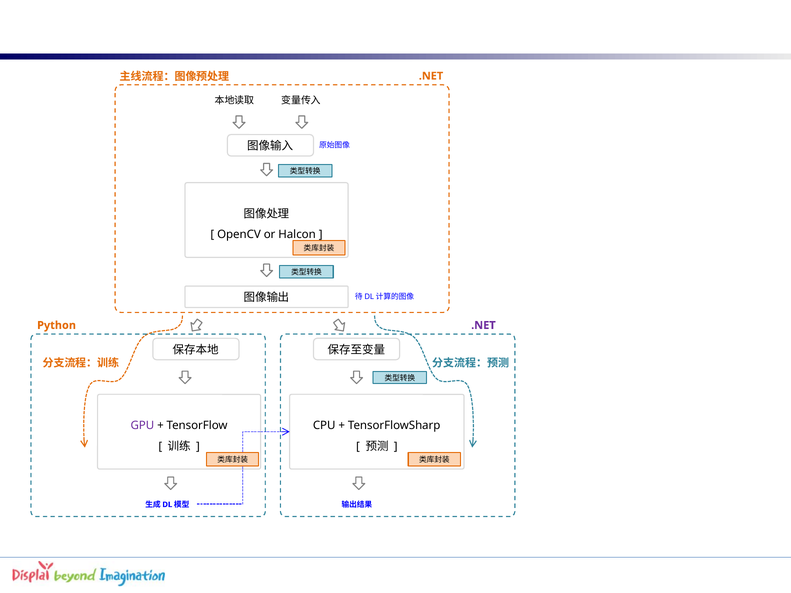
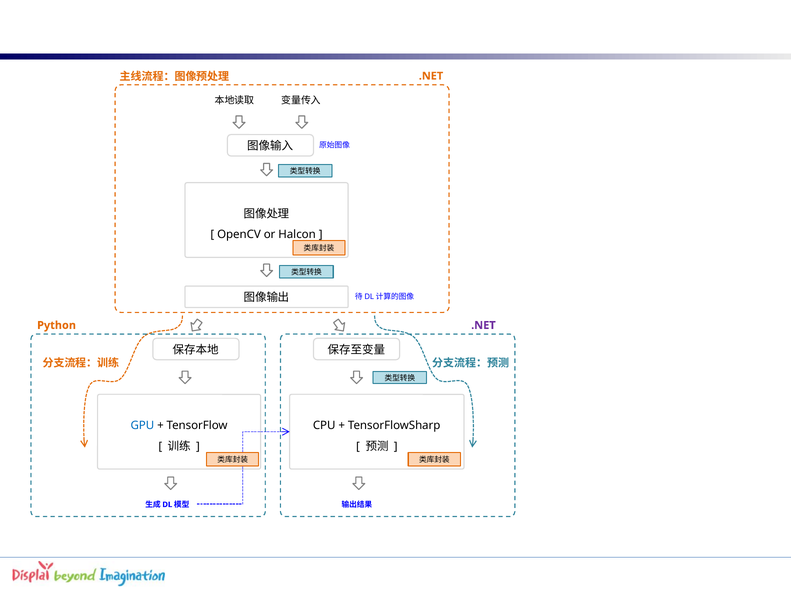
GPU colour: purple -> blue
